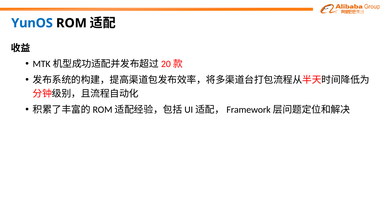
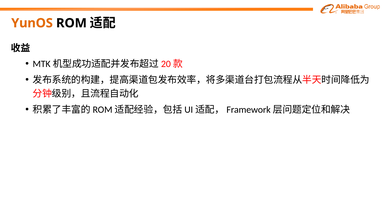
YunOS colour: blue -> orange
